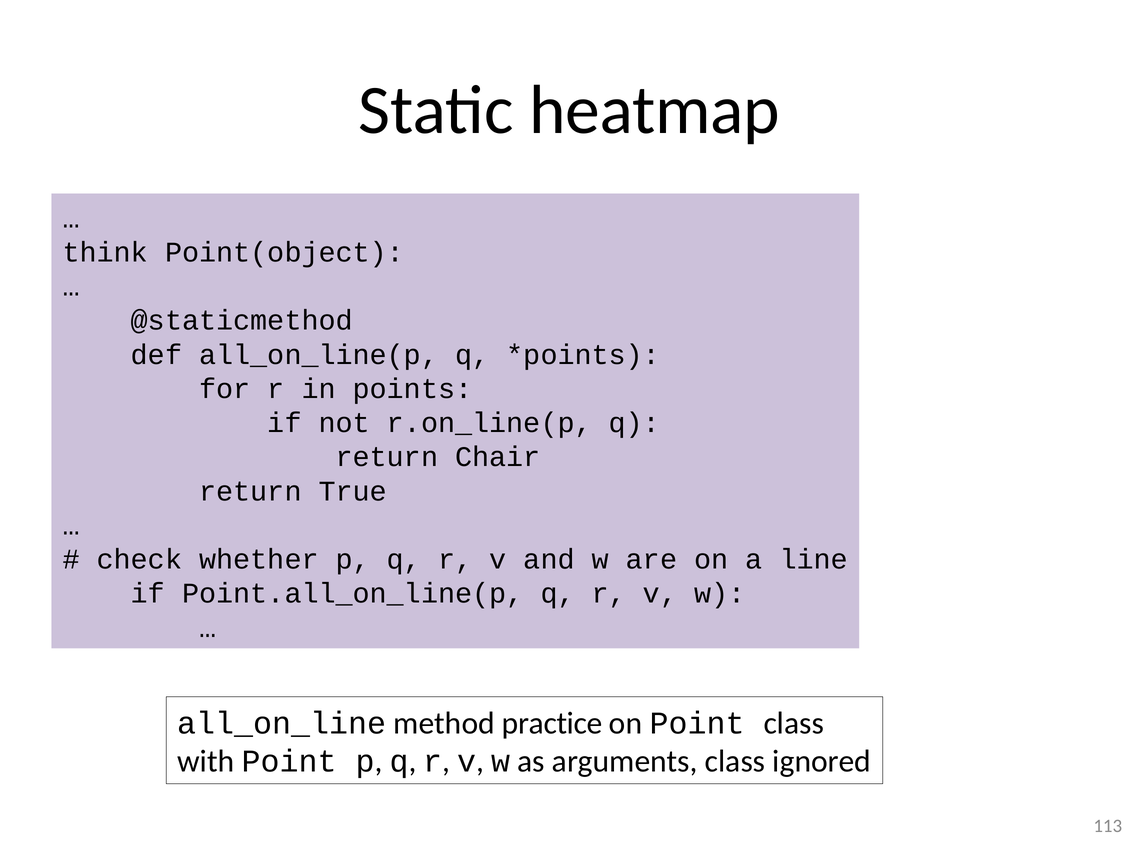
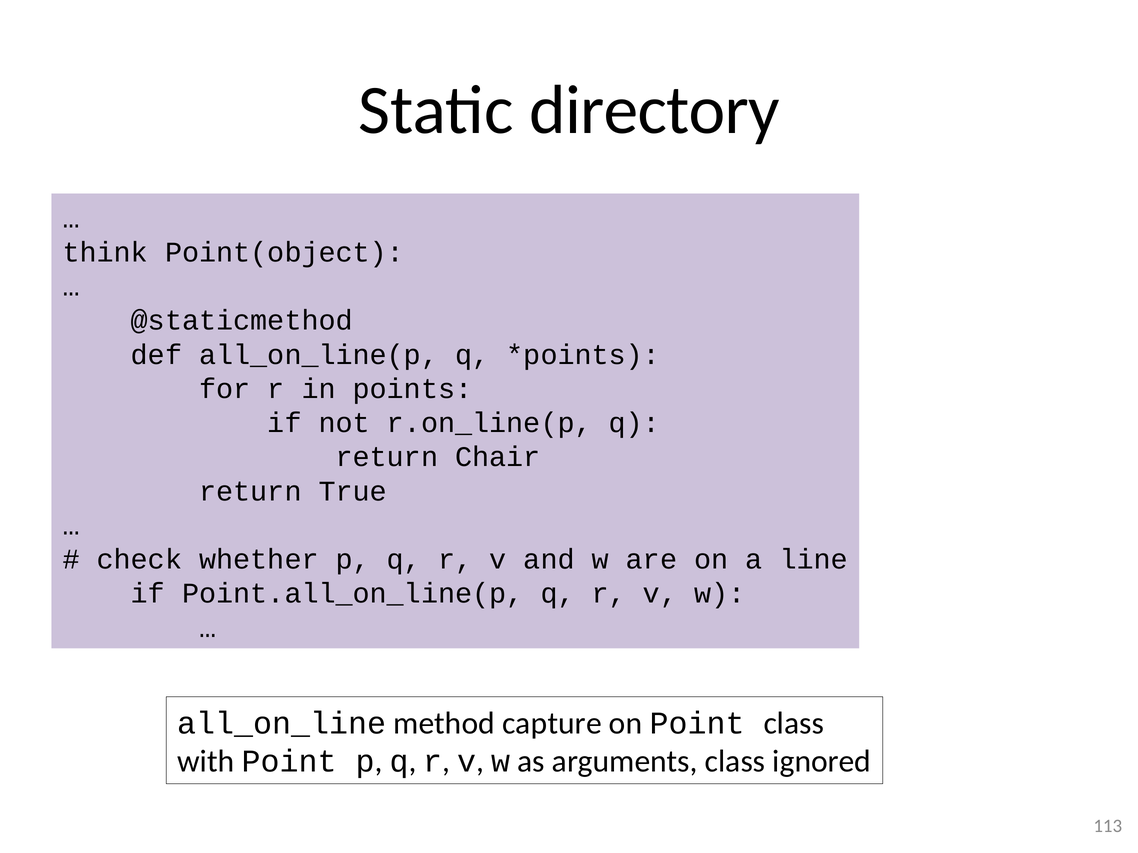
heatmap: heatmap -> directory
practice: practice -> capture
